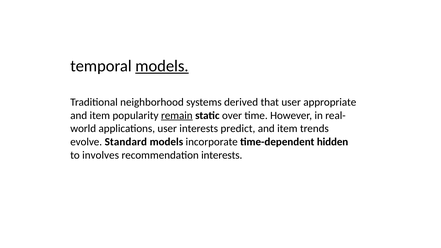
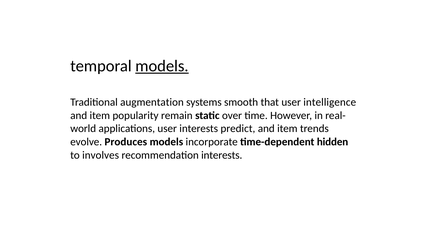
neighborhood: neighborhood -> augmentation
derived: derived -> smooth
appropriate: appropriate -> intelligence
remain underline: present -> none
Standard: Standard -> Produces
